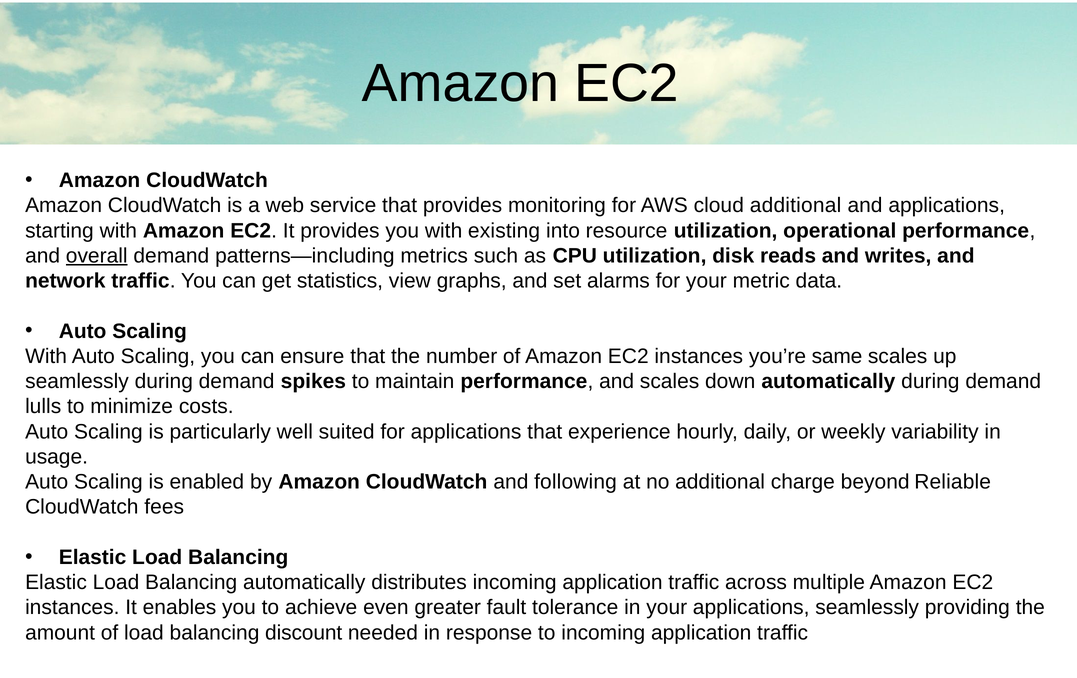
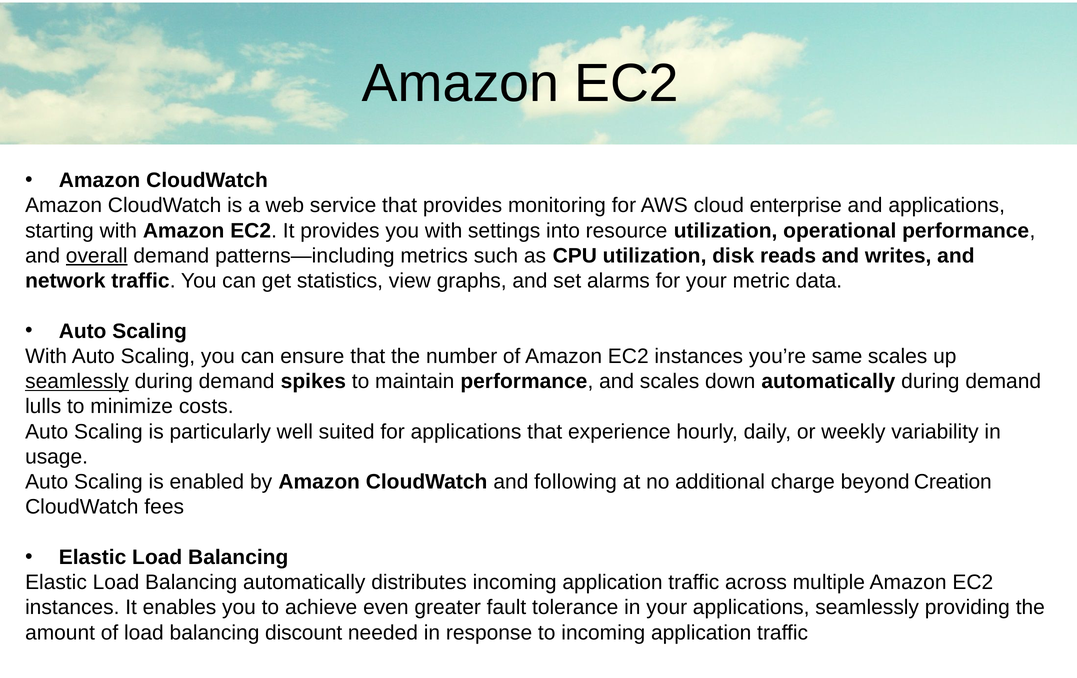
cloud additional: additional -> enterprise
existing: existing -> settings
seamlessly at (77, 382) underline: none -> present
Reliable: Reliable -> Creation
